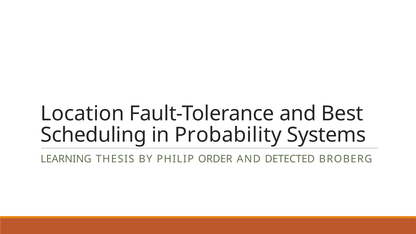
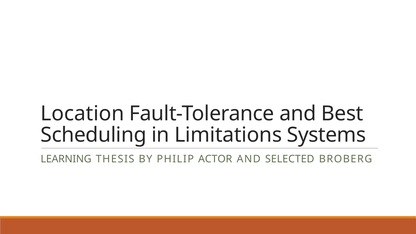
Probability: Probability -> Limitations
ORDER: ORDER -> ACTOR
DETECTED: DETECTED -> SELECTED
